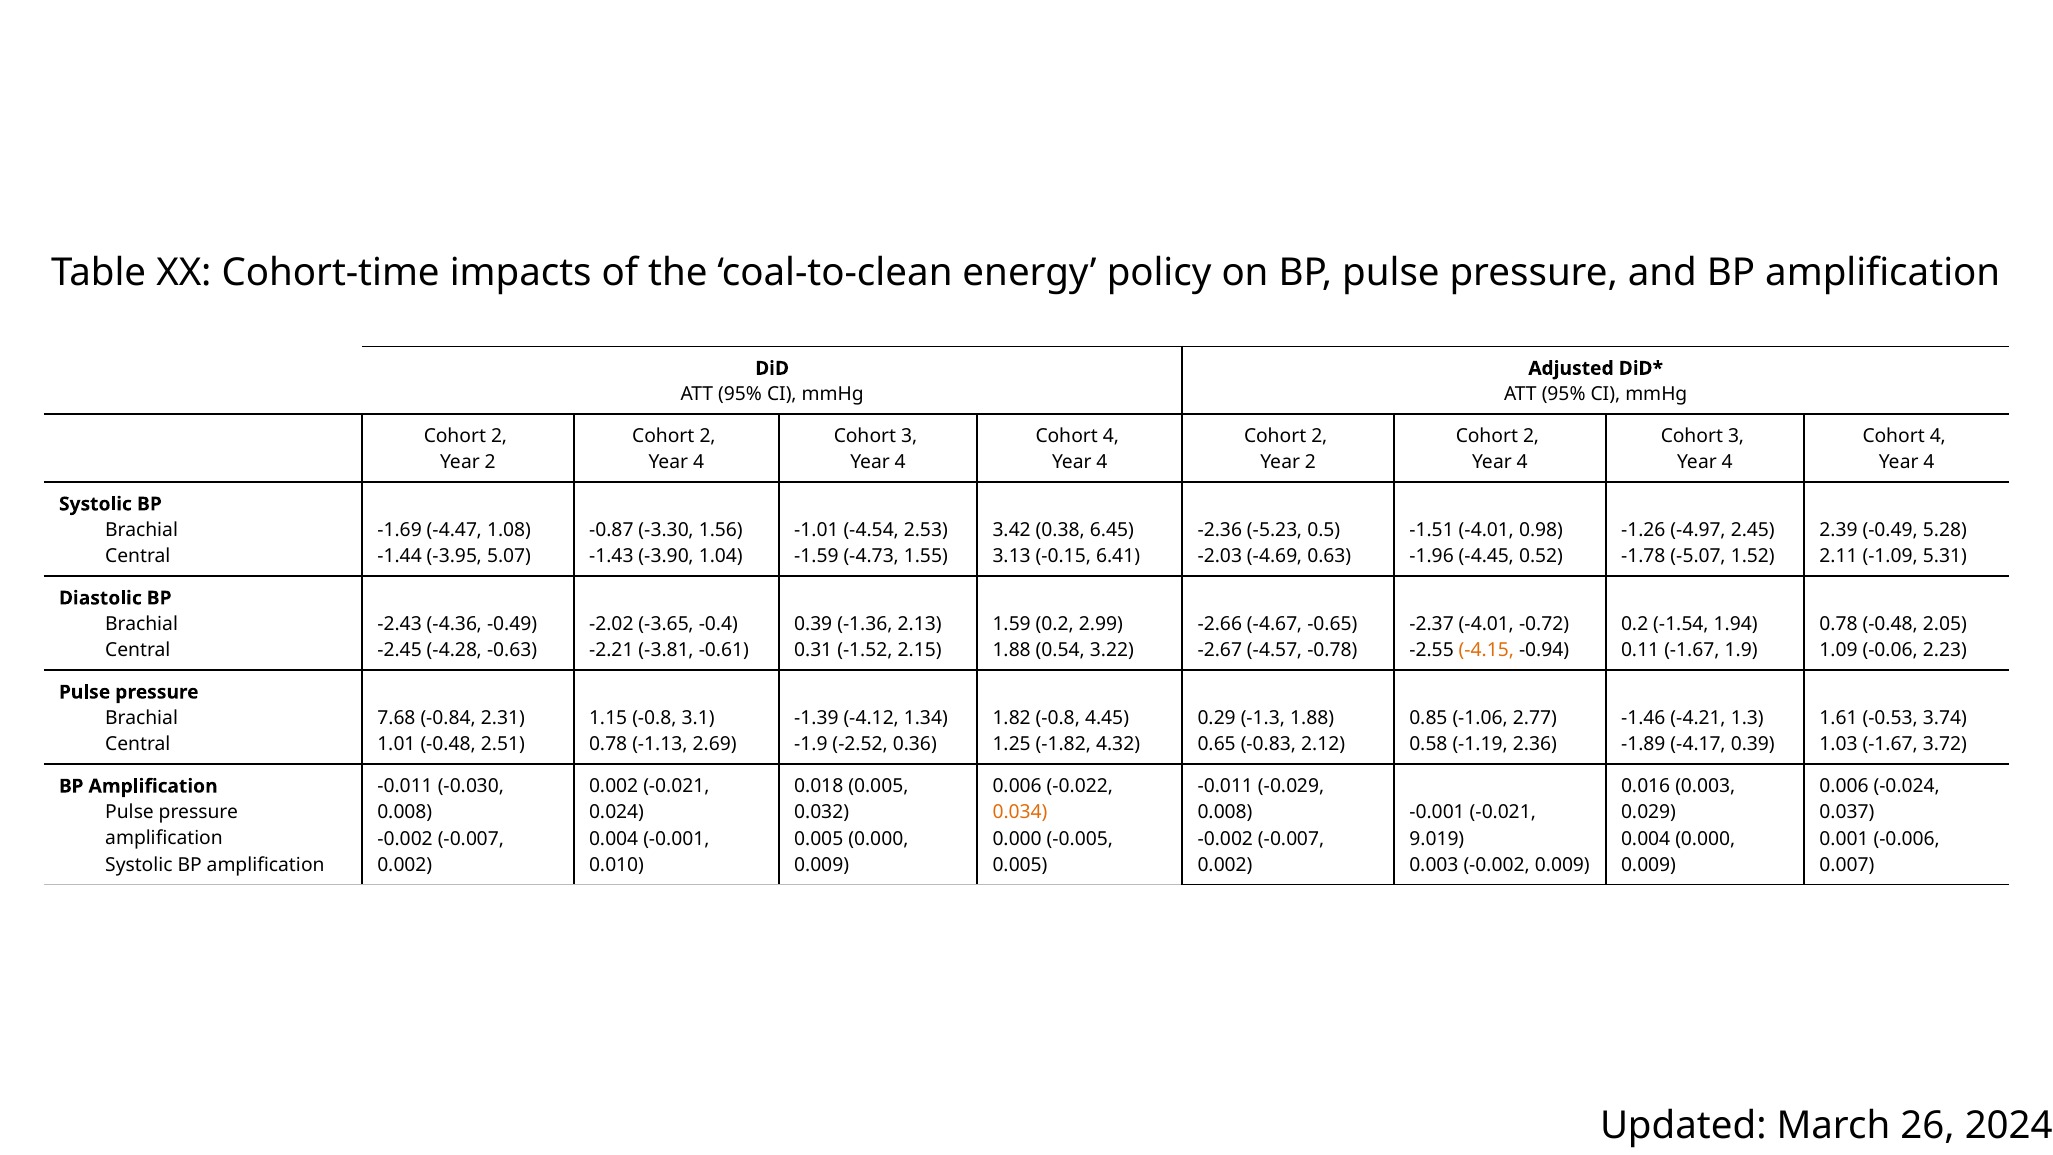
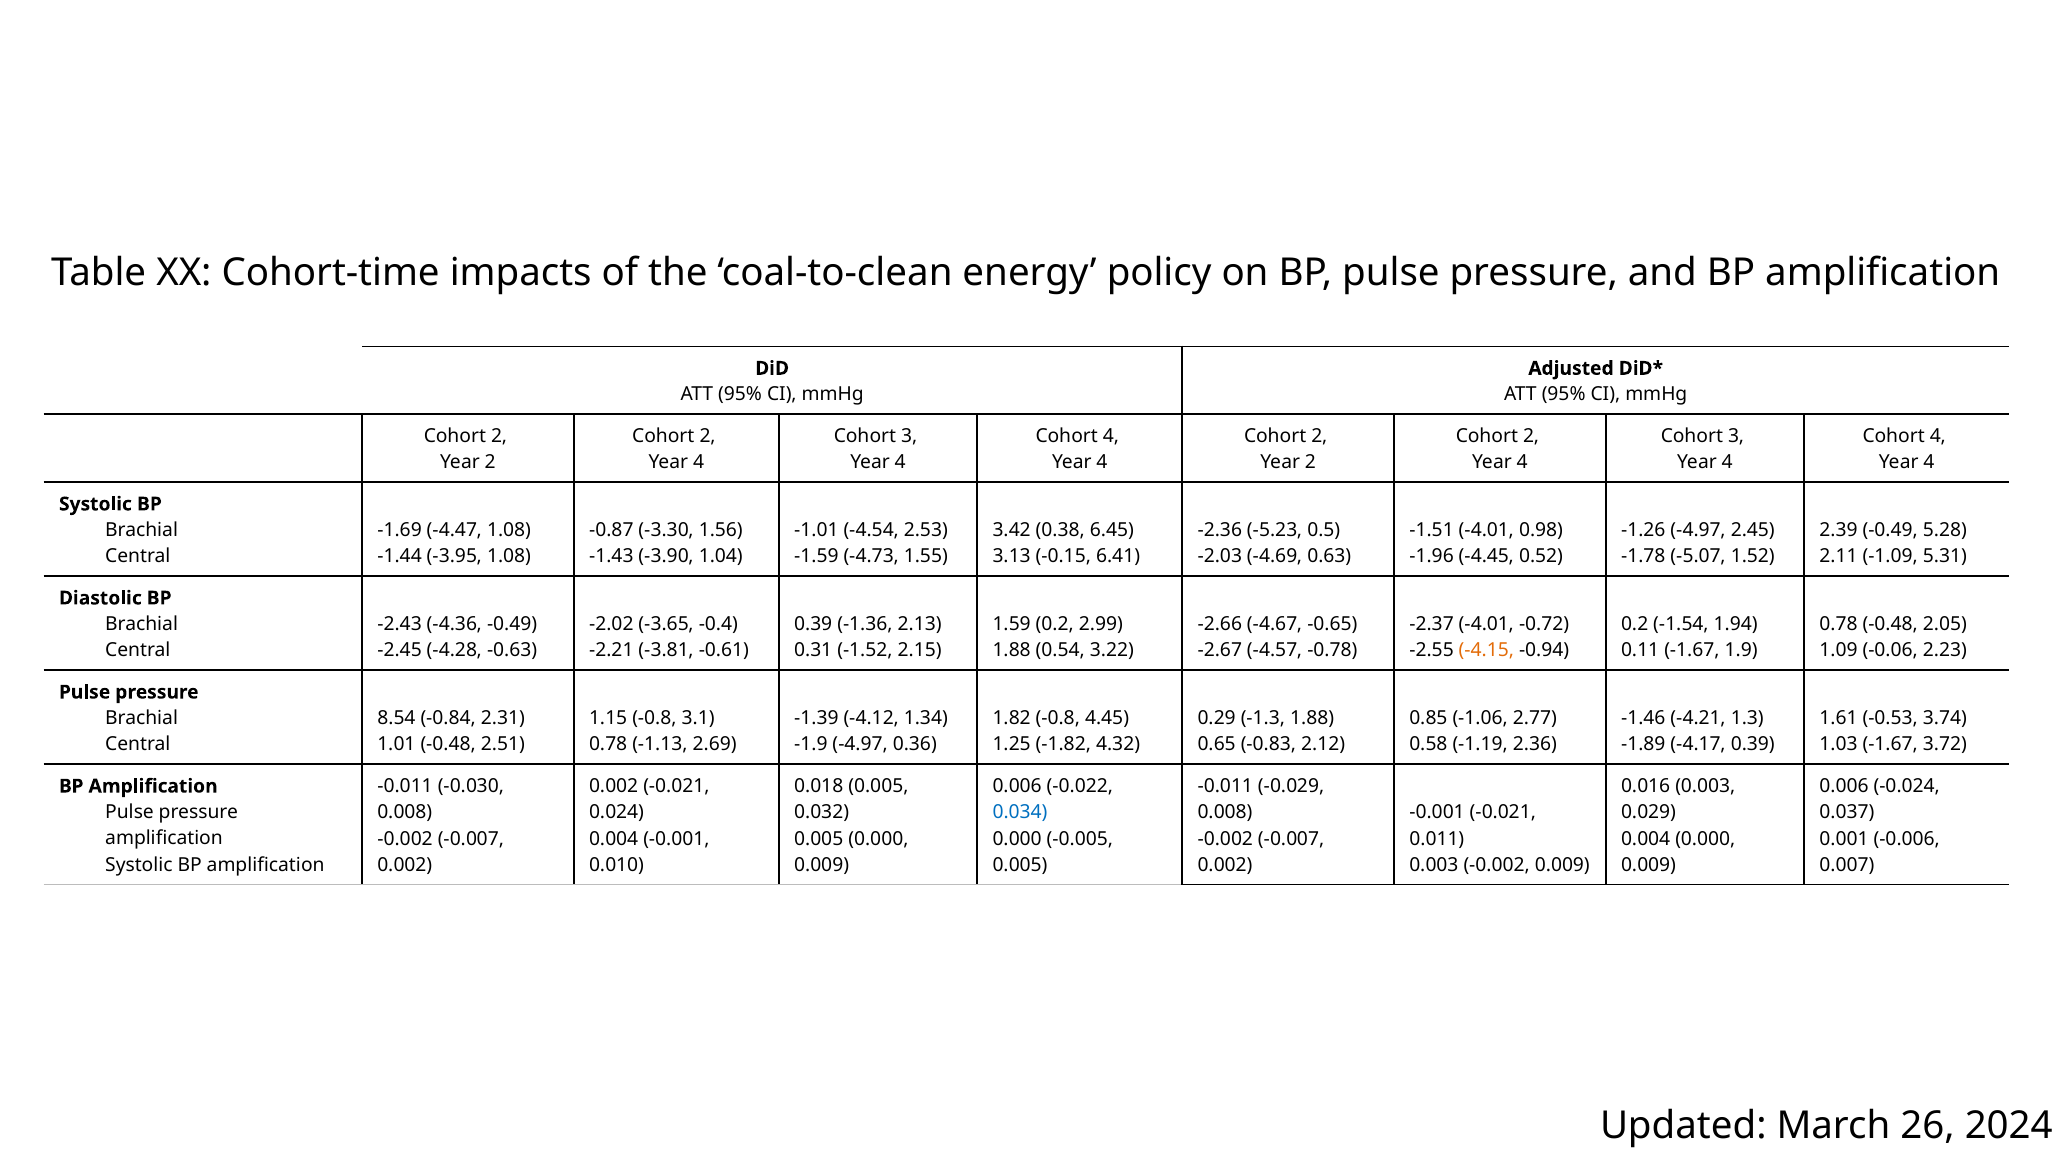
-3.95 5.07: 5.07 -> 1.08
7.68: 7.68 -> 8.54
-1.9 -2.52: -2.52 -> -4.97
0.034 colour: orange -> blue
9.019: 9.019 -> 0.011
